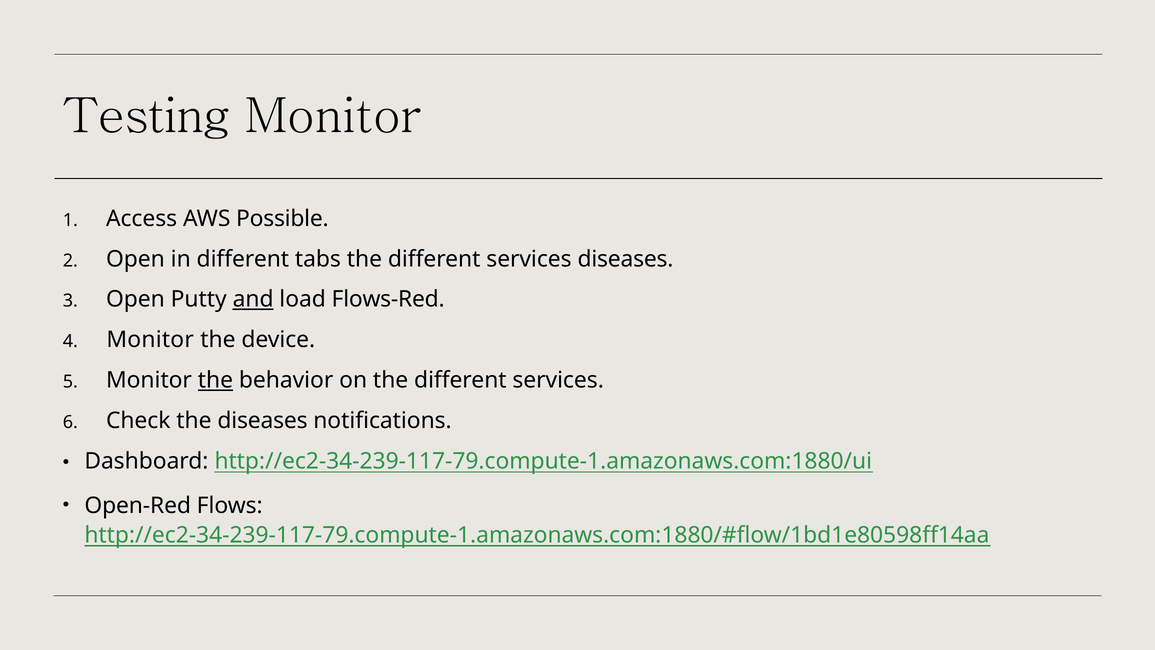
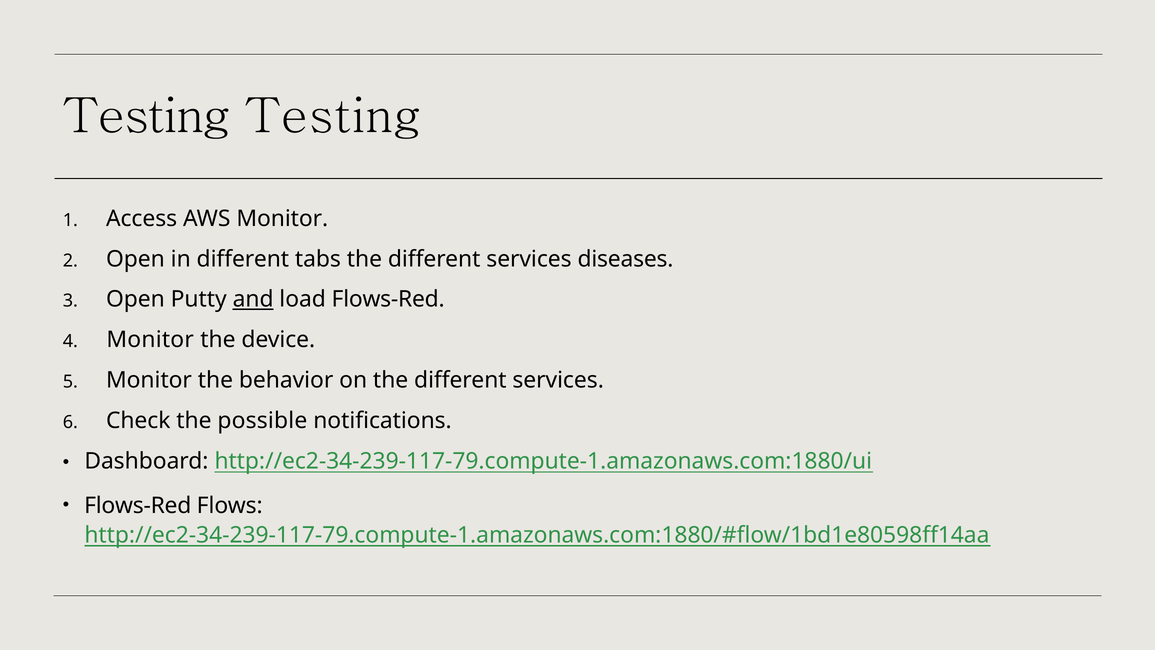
Testing Monitor: Monitor -> Testing
AWS Possible: Possible -> Monitor
the at (215, 380) underline: present -> none
the diseases: diseases -> possible
Open-Red at (138, 505): Open-Red -> Flows-Red
